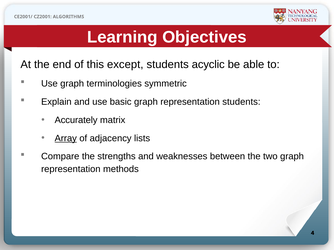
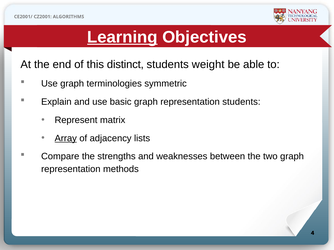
Learning underline: none -> present
except: except -> distinct
acyclic: acyclic -> weight
Accurately: Accurately -> Represent
